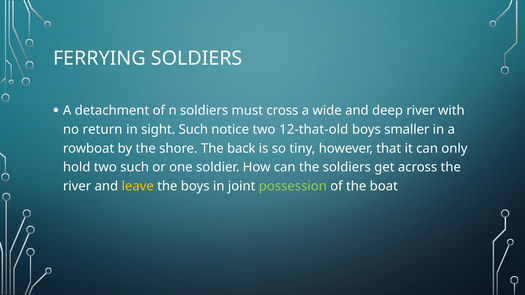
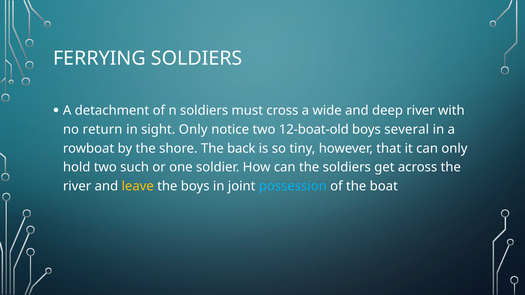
sight Such: Such -> Only
12-that-old: 12-that-old -> 12-boat-old
smaller: smaller -> several
possession colour: light green -> light blue
